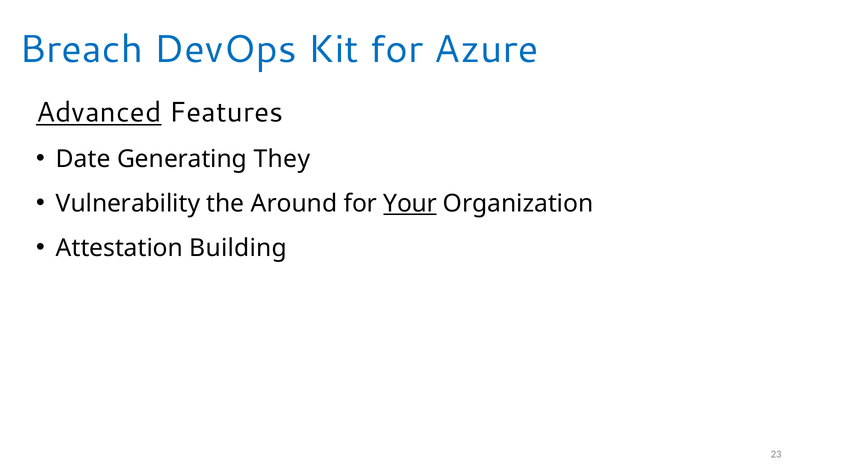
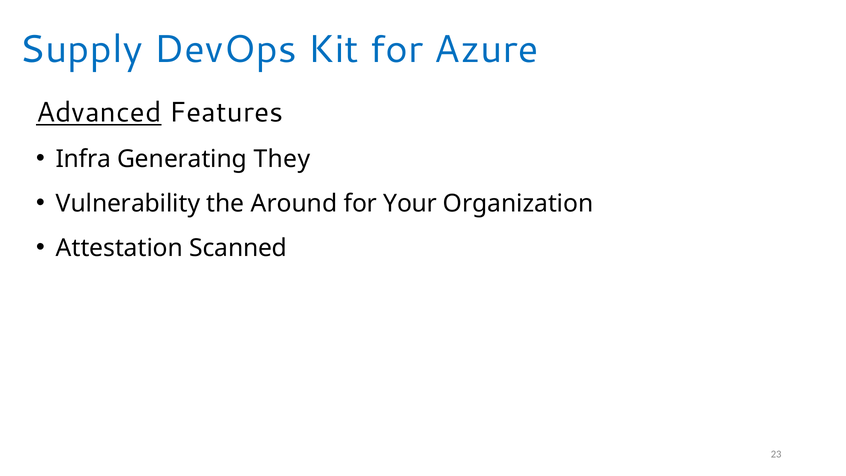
Breach: Breach -> Supply
Date: Date -> Infra
Your underline: present -> none
Building: Building -> Scanned
